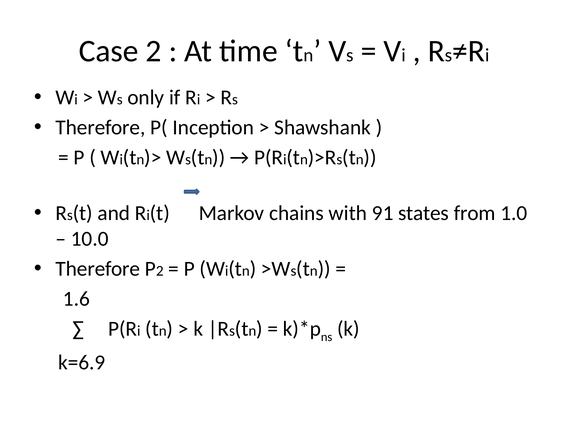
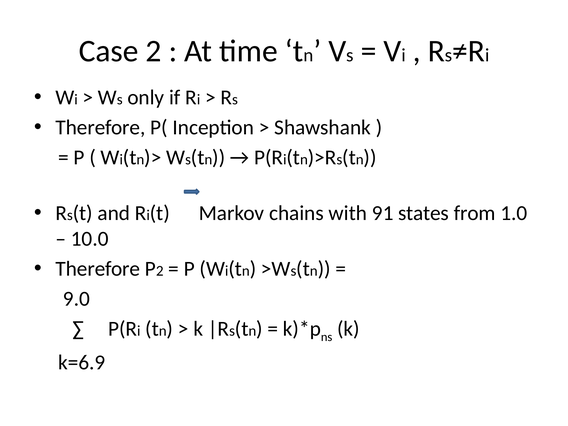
1.6: 1.6 -> 9.0
